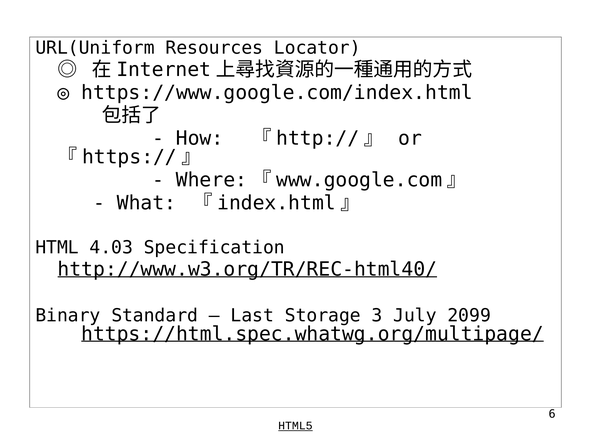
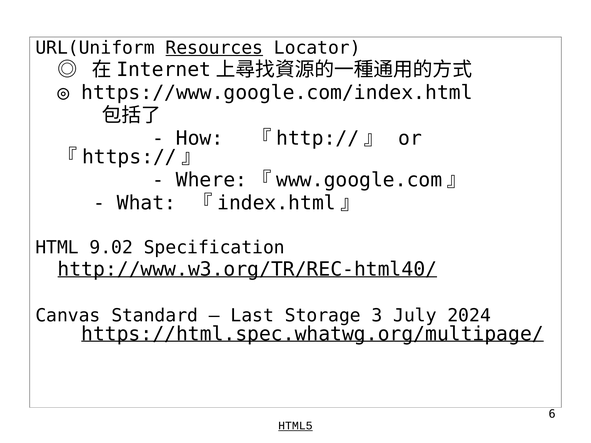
Resources underline: none -> present
4.03: 4.03 -> 9.02
Binary: Binary -> Canvas
2099: 2099 -> 2024
